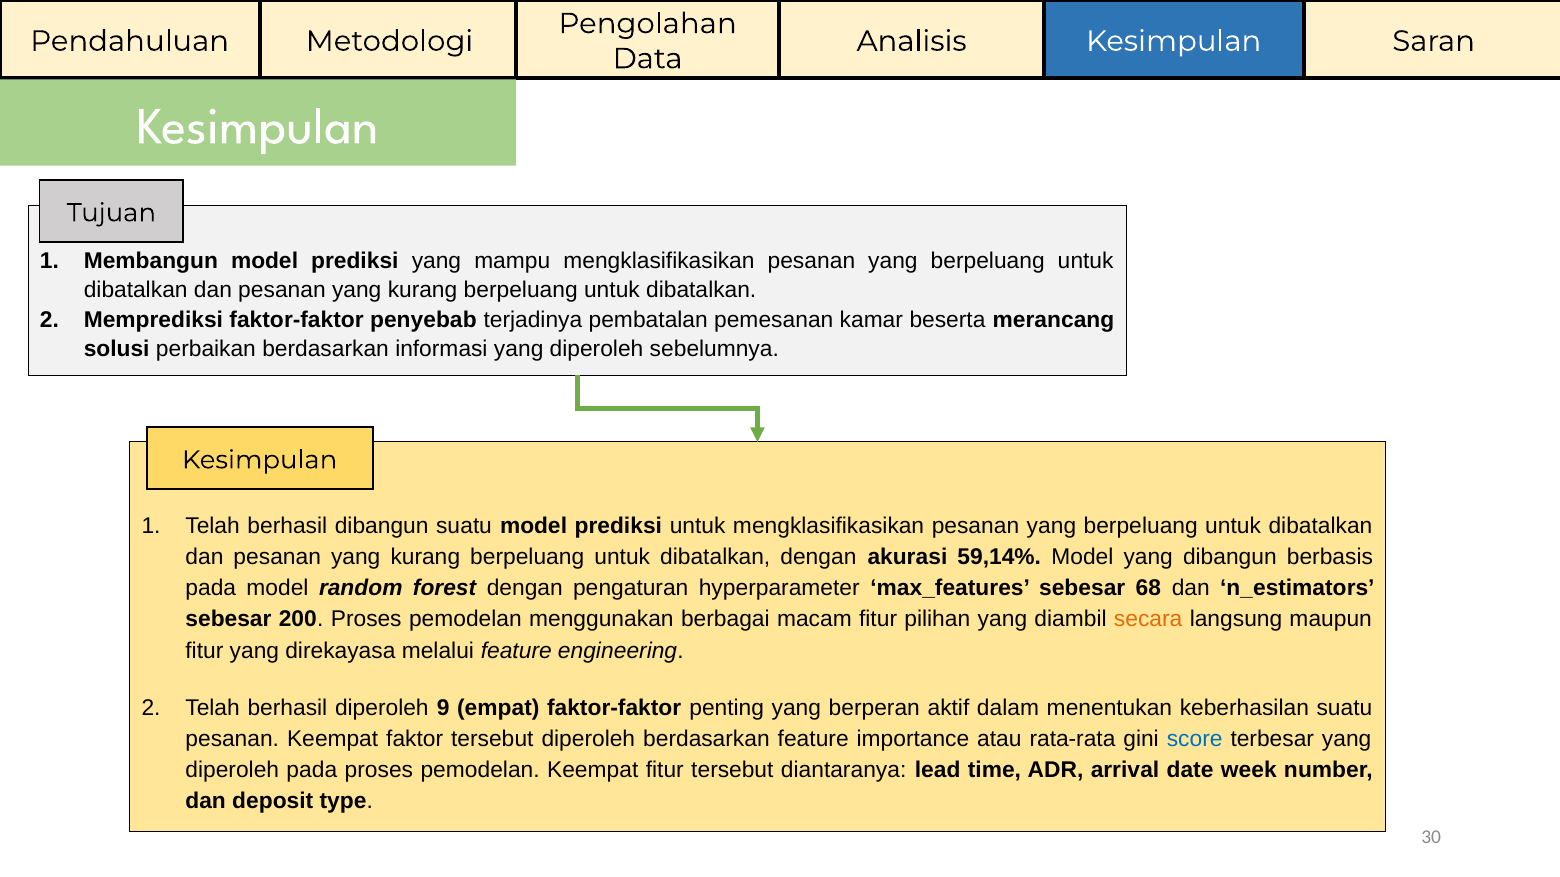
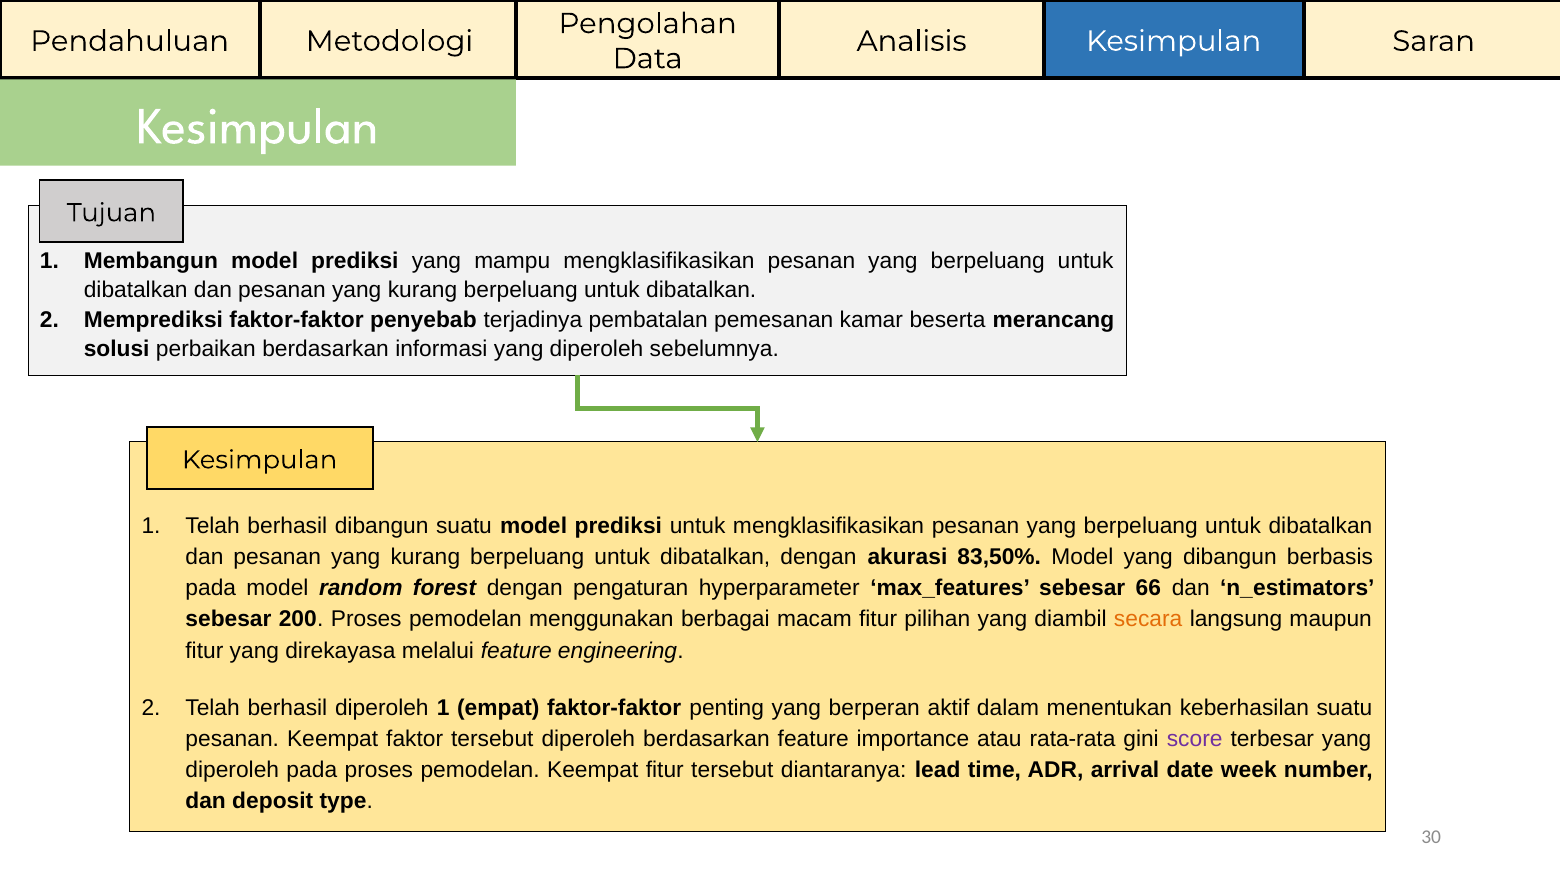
59,14%: 59,14% -> 83,50%
68: 68 -> 66
diperoleh 9: 9 -> 1
score colour: blue -> purple
